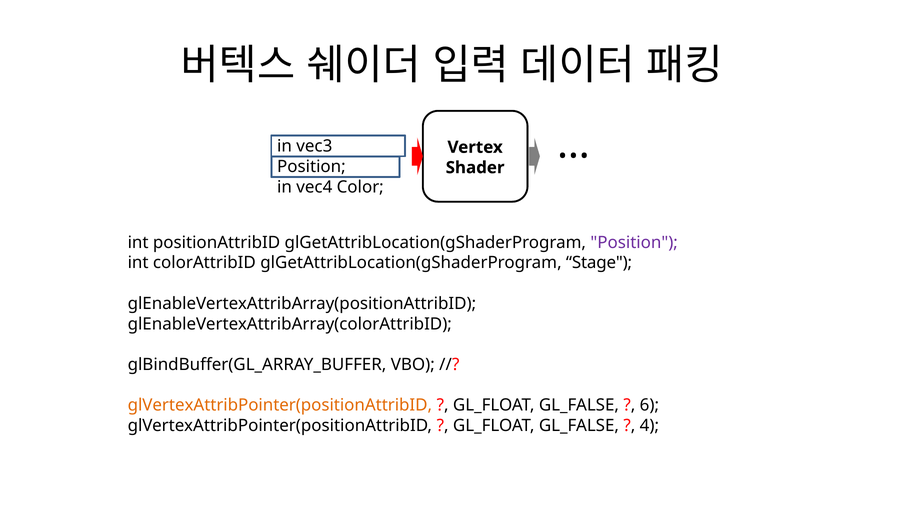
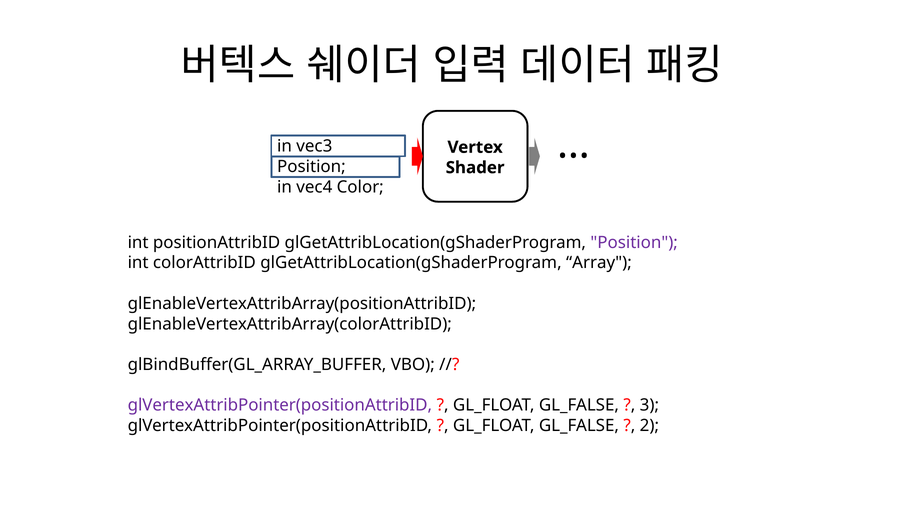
Stage: Stage -> Array
glVertexAttribPointer(positionAttribID at (280, 405) colour: orange -> purple
6: 6 -> 3
4: 4 -> 2
